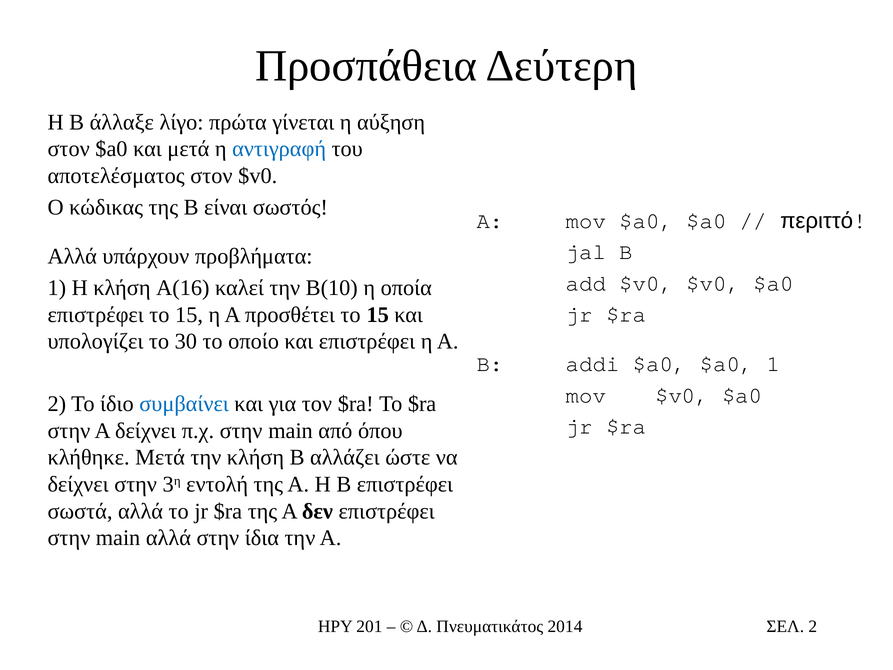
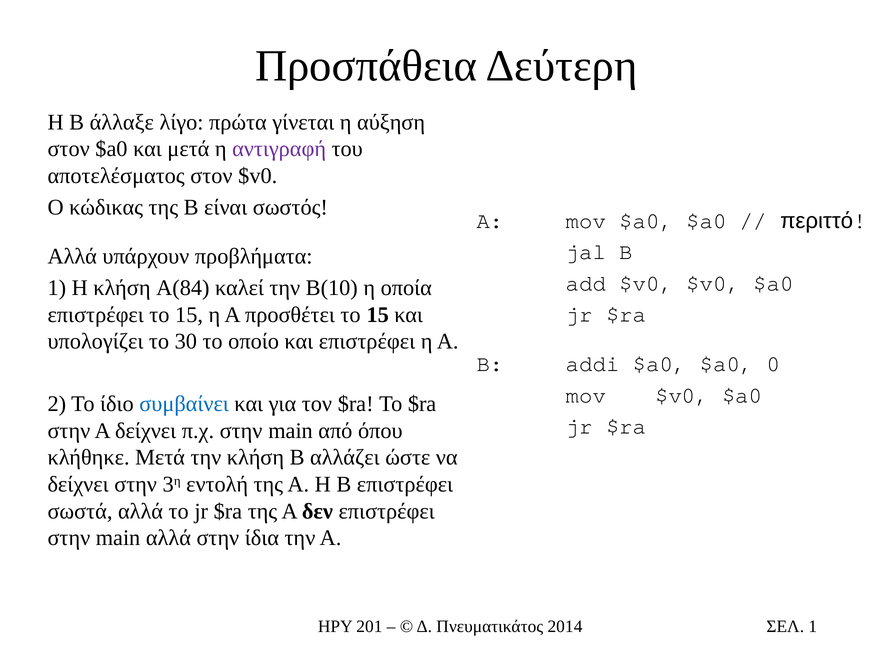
αντιγραφή colour: blue -> purple
A(16: A(16 -> A(84
$a0 1: 1 -> 0
ΣΕΛ 2: 2 -> 1
